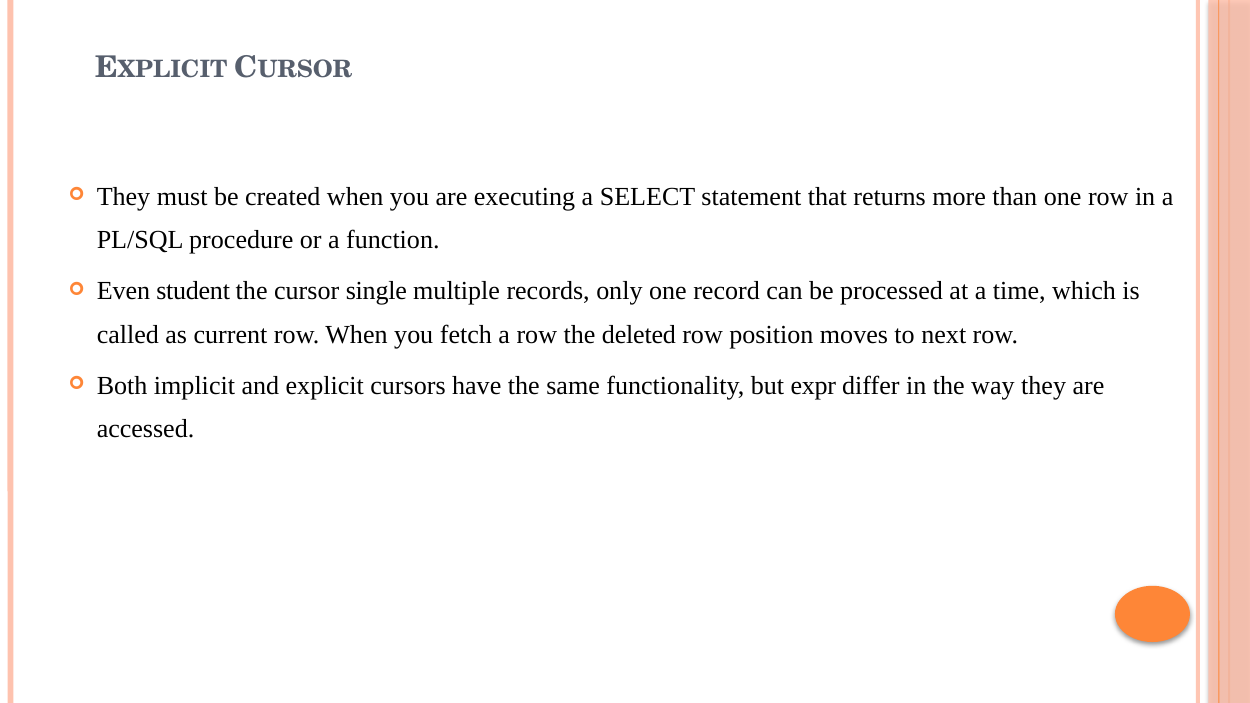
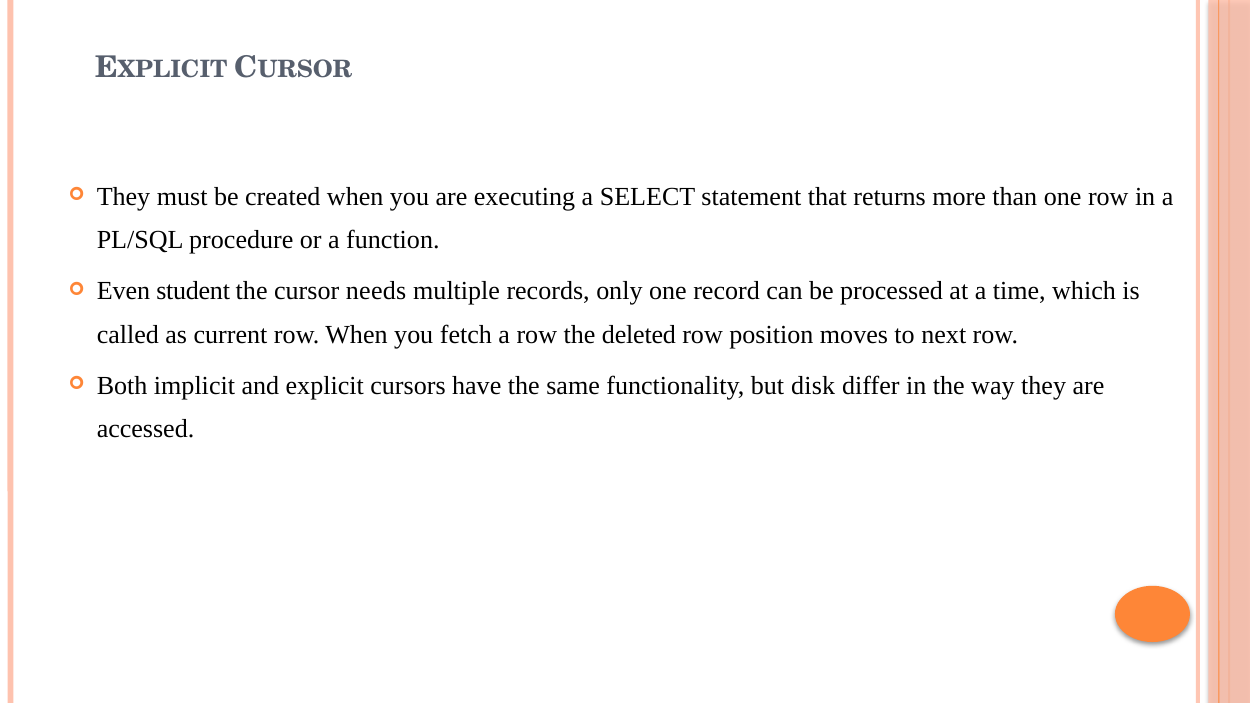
single: single -> needs
expr: expr -> disk
